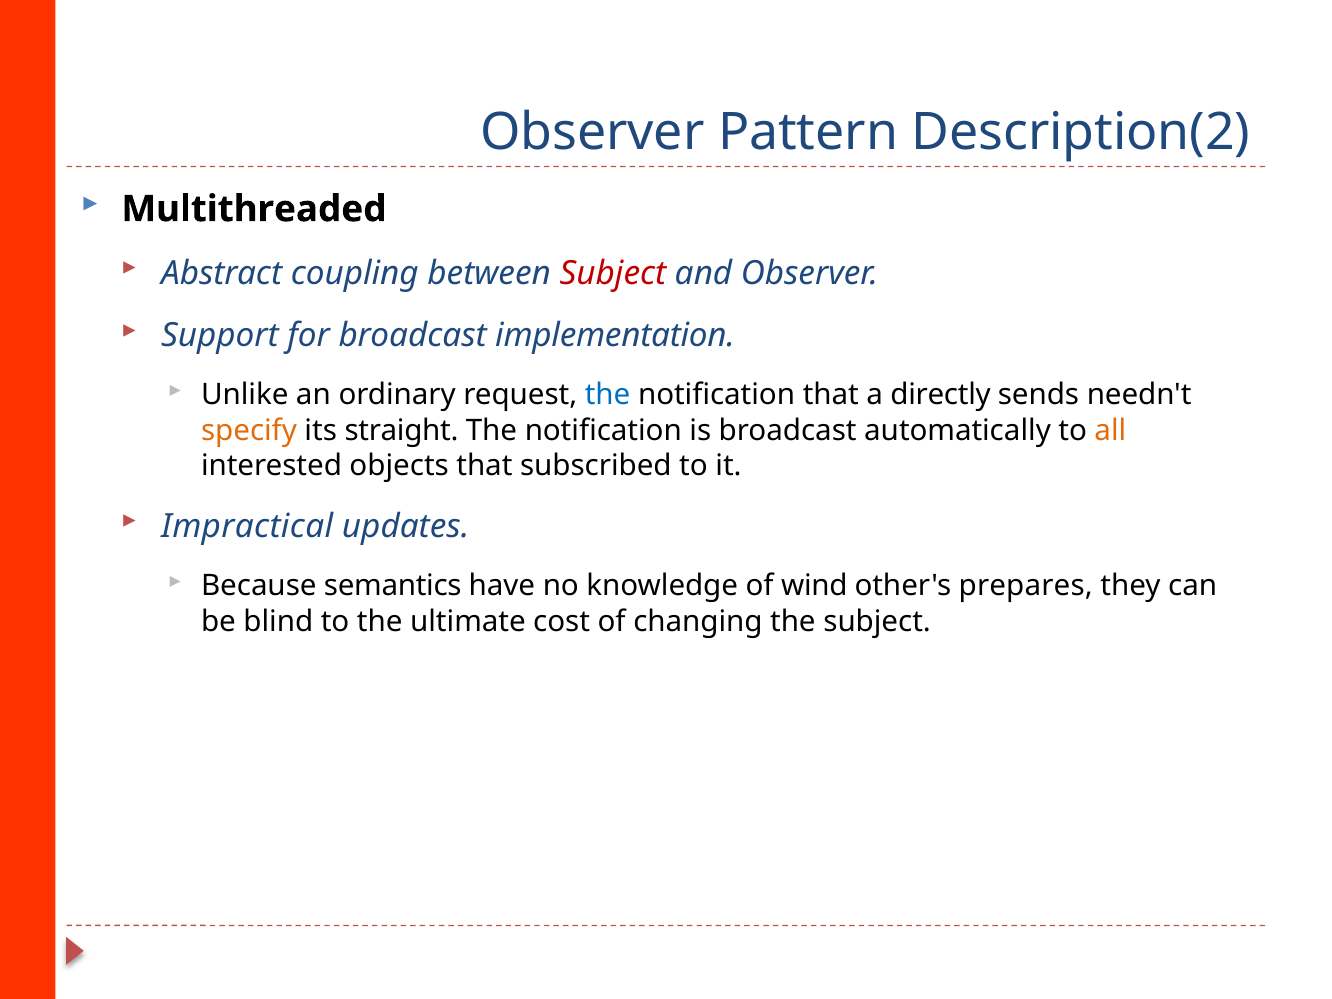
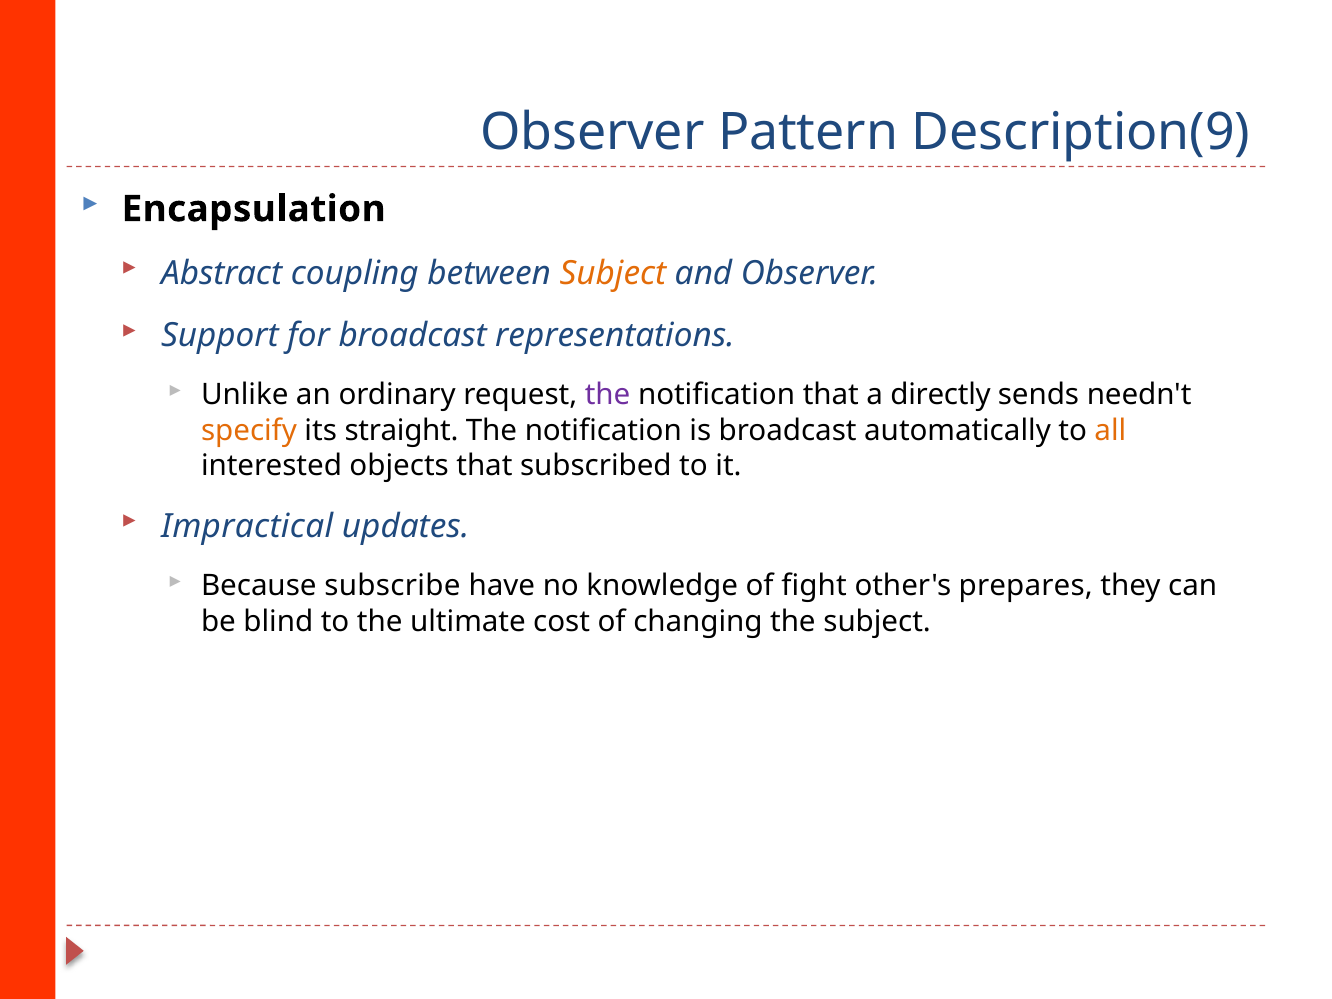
Description(2: Description(2 -> Description(9
Multithreaded: Multithreaded -> Encapsulation
Subject at (613, 273) colour: red -> orange
implementation: implementation -> representations
the at (608, 395) colour: blue -> purple
semantics: semantics -> subscribe
wind: wind -> fight
